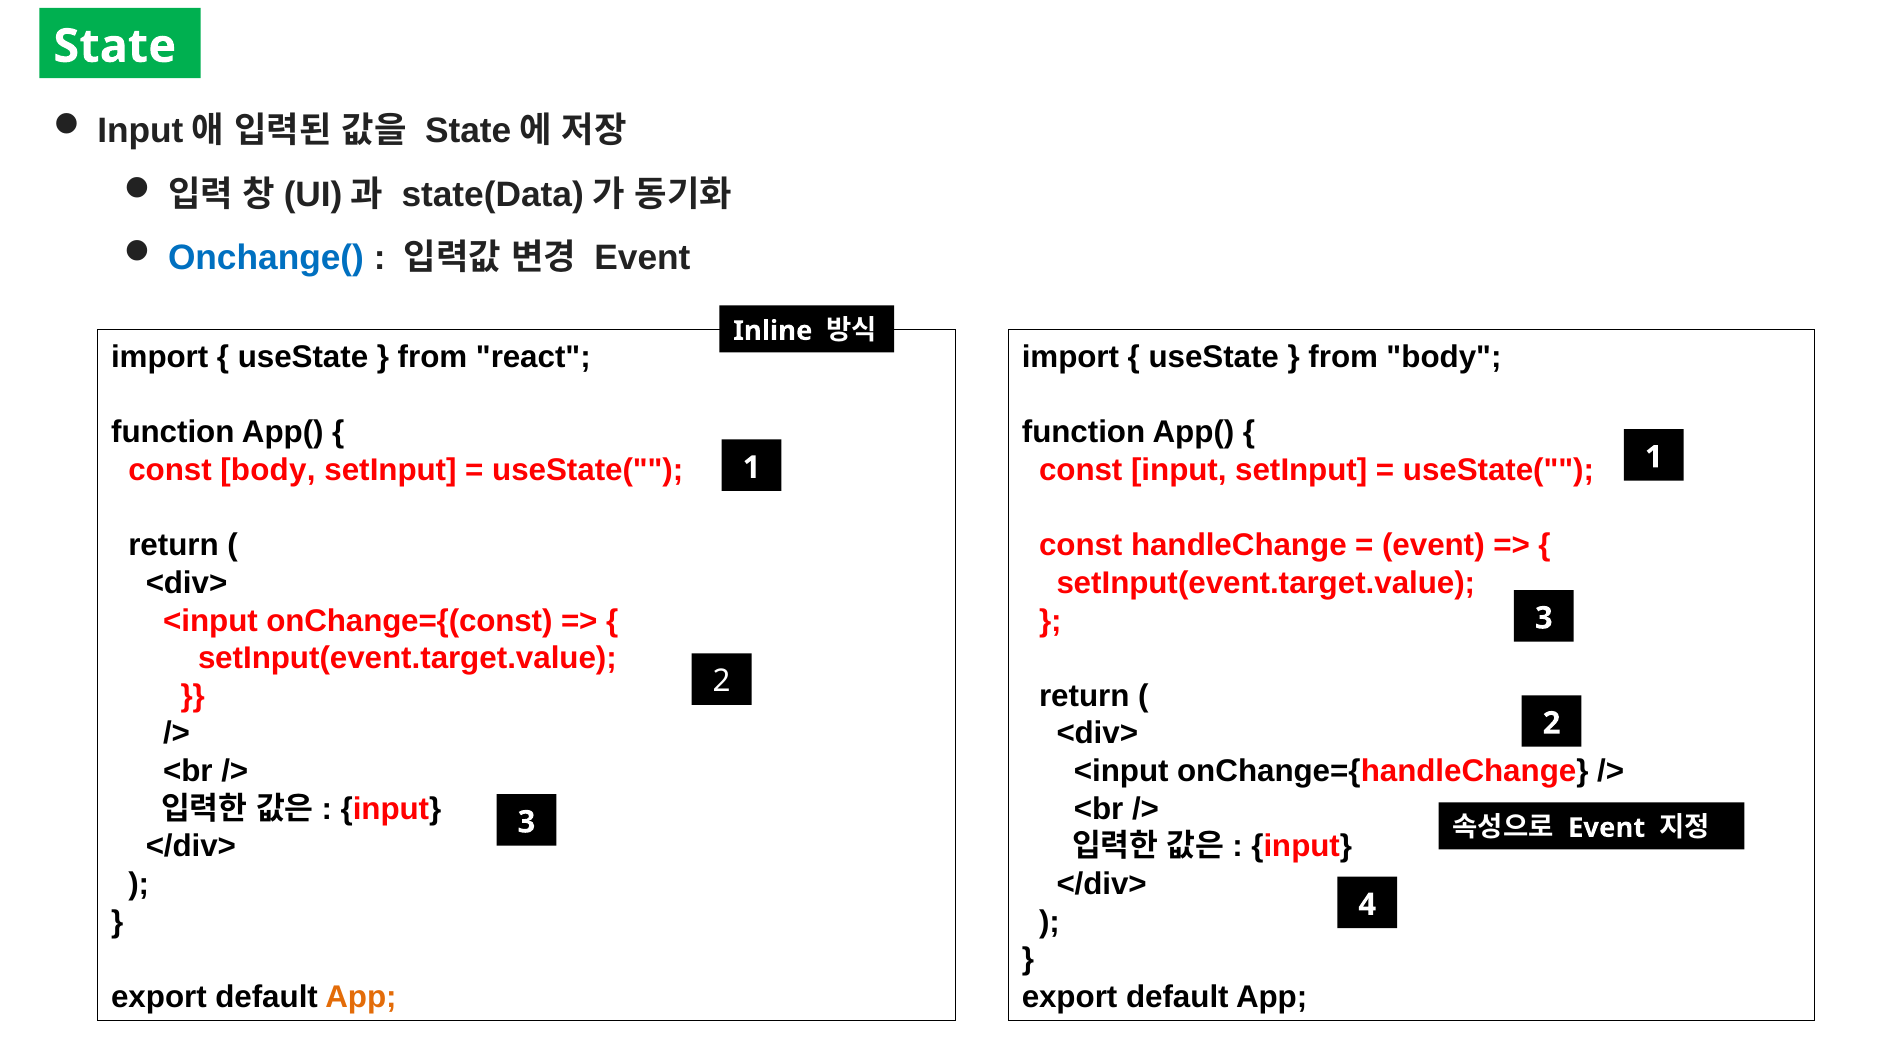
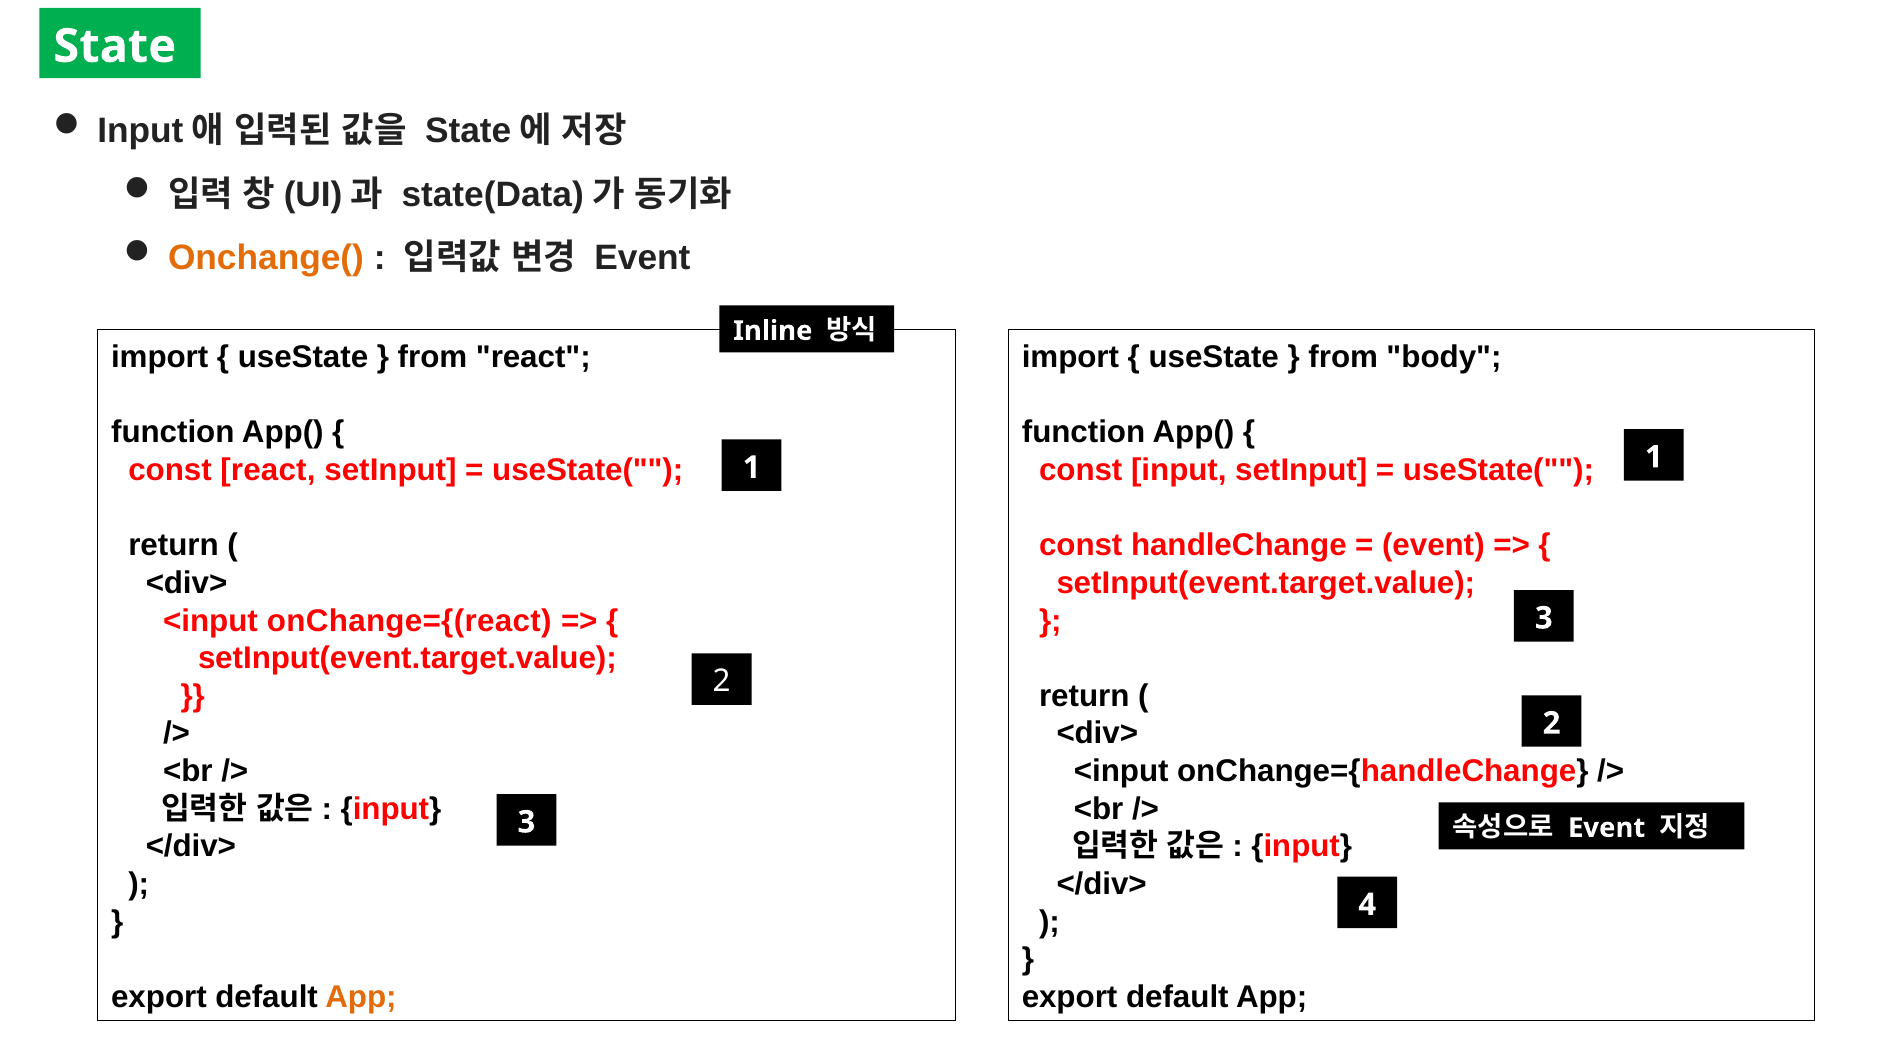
Onchange( colour: blue -> orange
const body: body -> react
onChange={(const: onChange={(const -> onChange={(react
